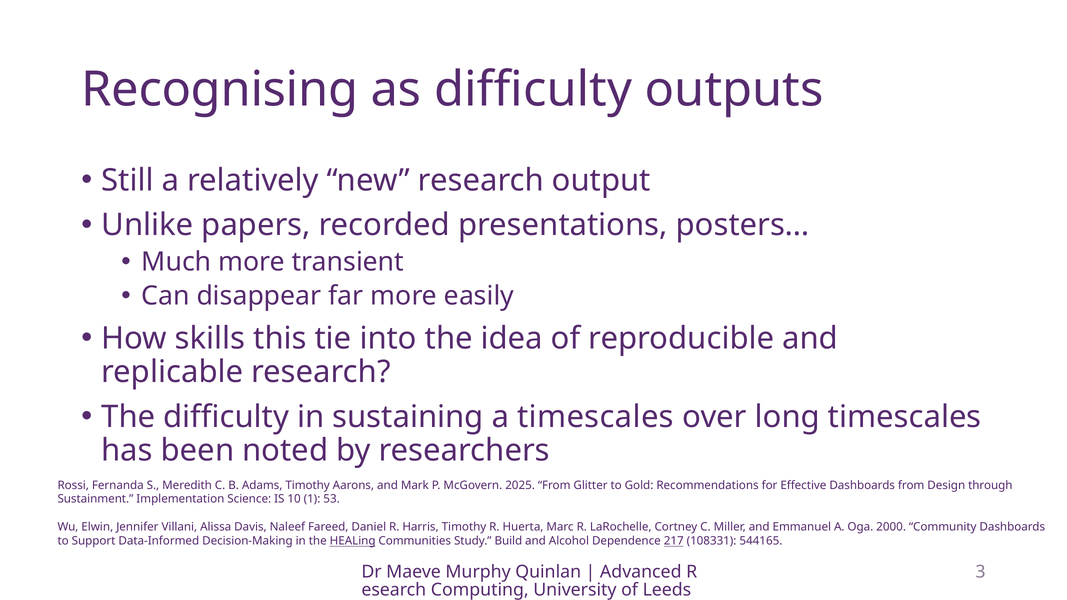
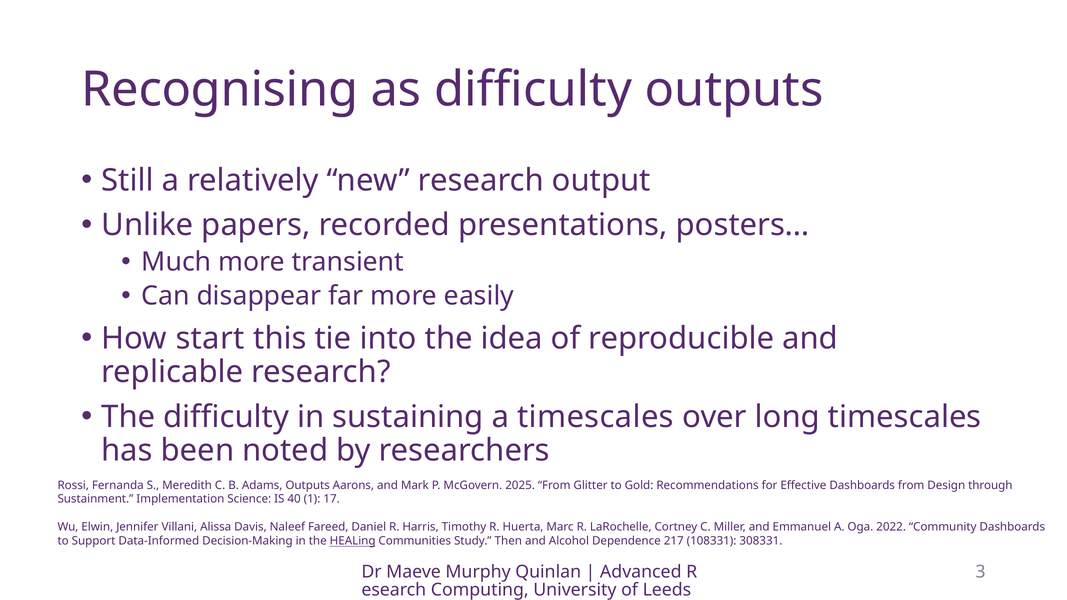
skills: skills -> start
Adams Timothy: Timothy -> Outputs
10: 10 -> 40
53: 53 -> 17
2000: 2000 -> 2022
Build: Build -> Then
217 underline: present -> none
544165: 544165 -> 308331
